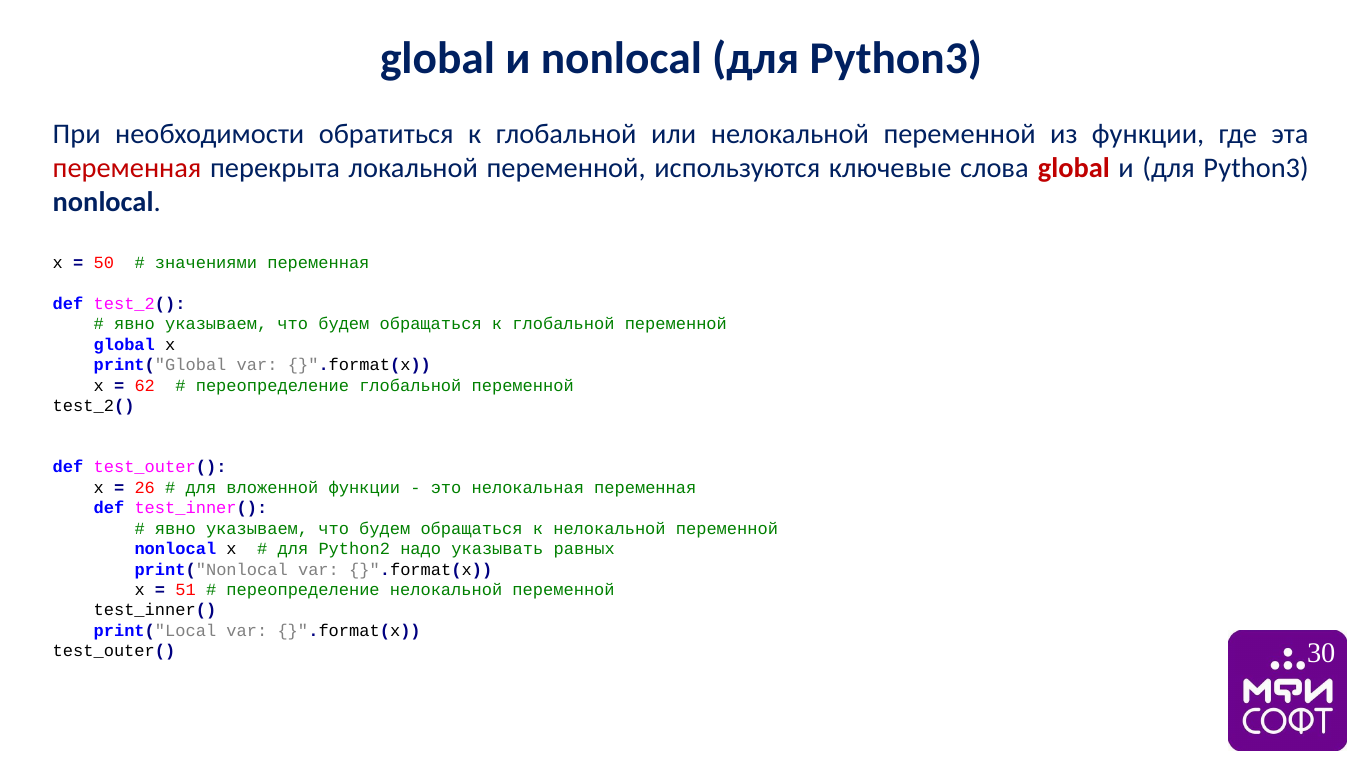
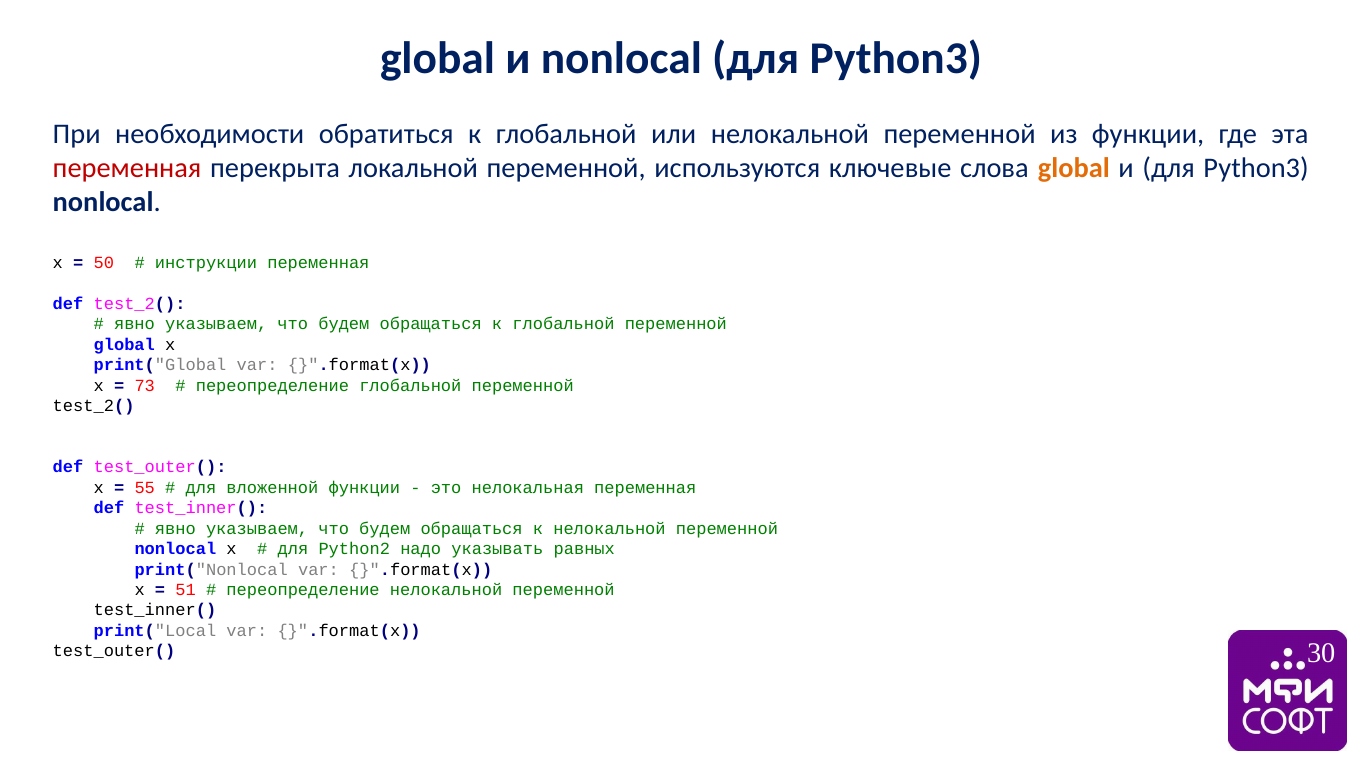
global at (1074, 169) colour: red -> orange
значениями: значениями -> инструкции
62: 62 -> 73
26: 26 -> 55
